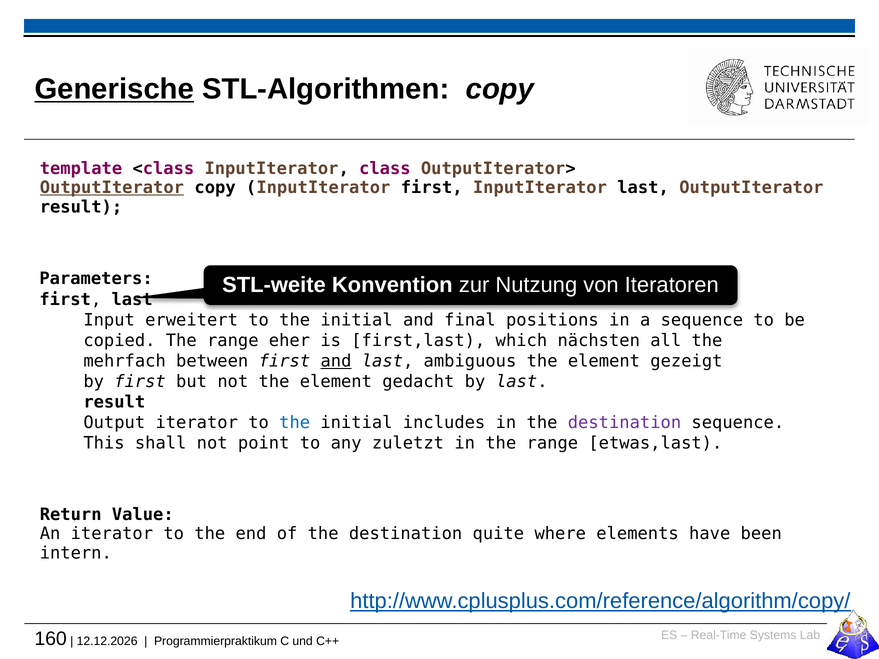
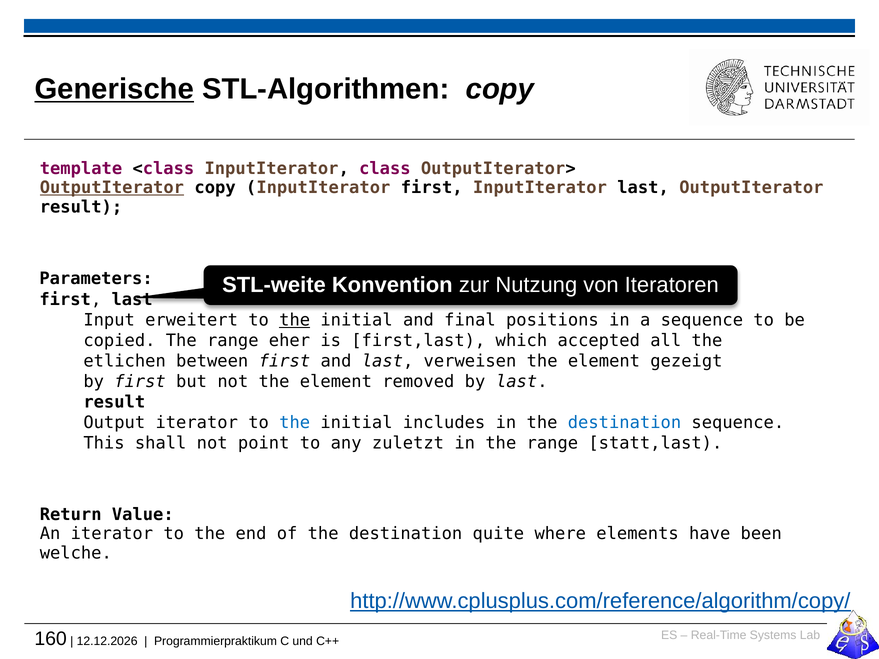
the at (295, 320) underline: none -> present
nächsten: nächsten -> accepted
mehrfach: mehrfach -> etlichen
and at (336, 361) underline: present -> none
ambiguous: ambiguous -> verweisen
gedacht: gedacht -> removed
destination at (624, 423) colour: purple -> blue
etwas,last: etwas,last -> statt,last
intern: intern -> welche
